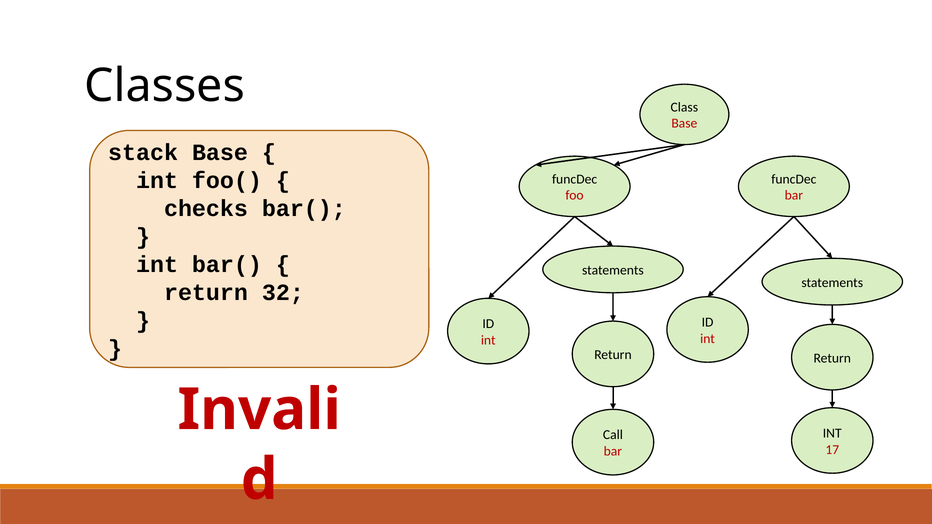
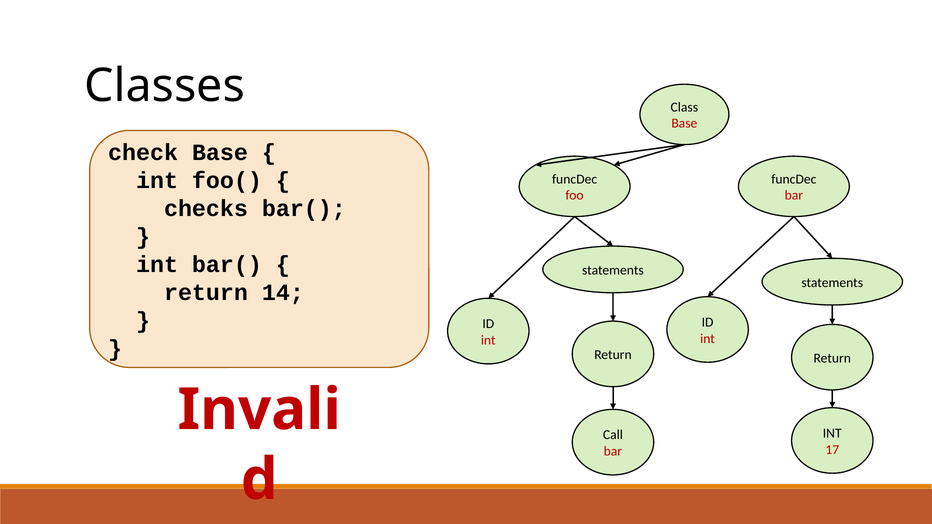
stack: stack -> check
32: 32 -> 14
